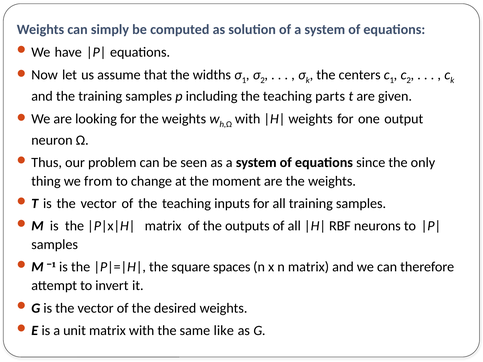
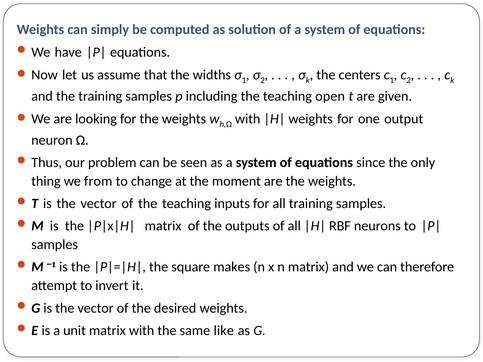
parts: parts -> open
spaces: spaces -> makes
